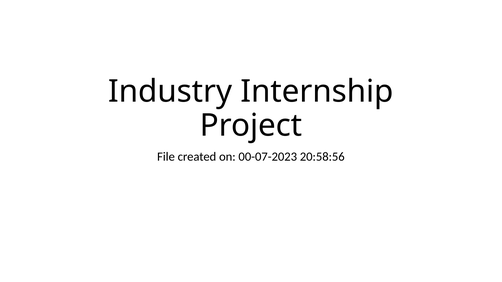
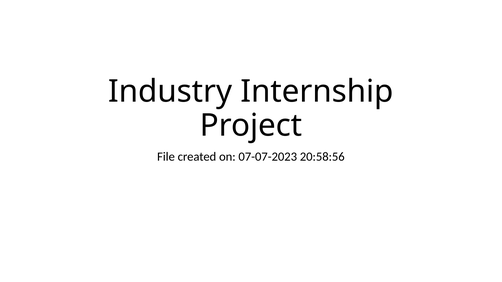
00-07-2023: 00-07-2023 -> 07-07-2023
